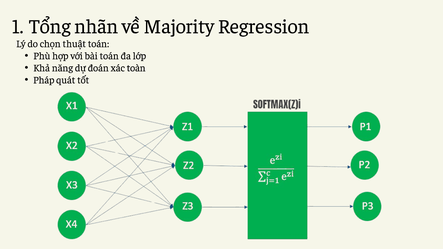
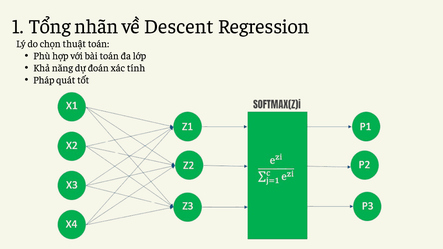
Majority: Majority -> Descent
toàn: toàn -> tính
